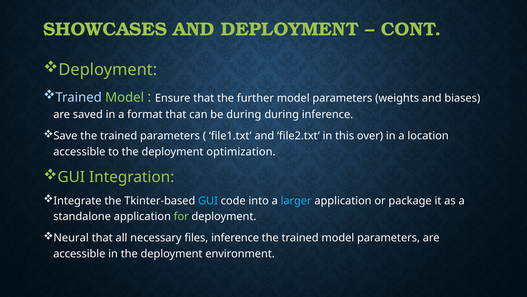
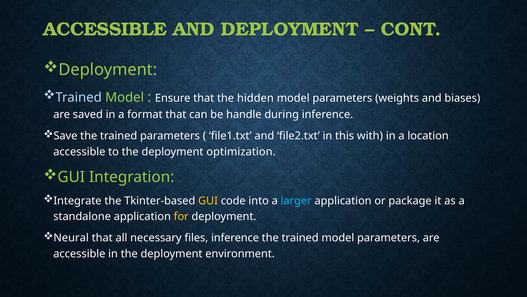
SHOWCASES at (105, 29): SHOWCASES -> ACCESSIBLE
further: further -> hidden
be during: during -> handle
over: over -> with
GUI at (208, 200) colour: light blue -> yellow
for colour: light green -> yellow
